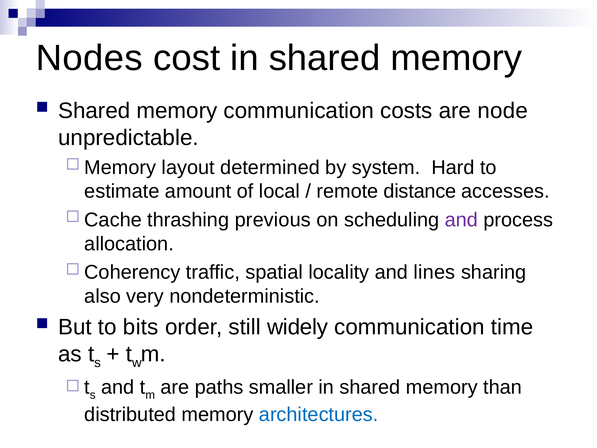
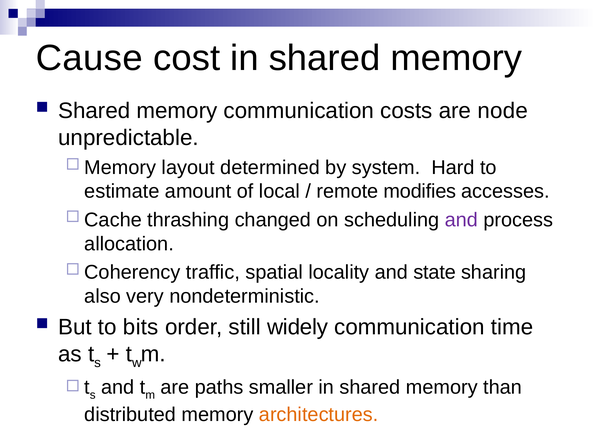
Nodes: Nodes -> Cause
distance: distance -> modifies
previous: previous -> changed
lines: lines -> state
architectures colour: blue -> orange
